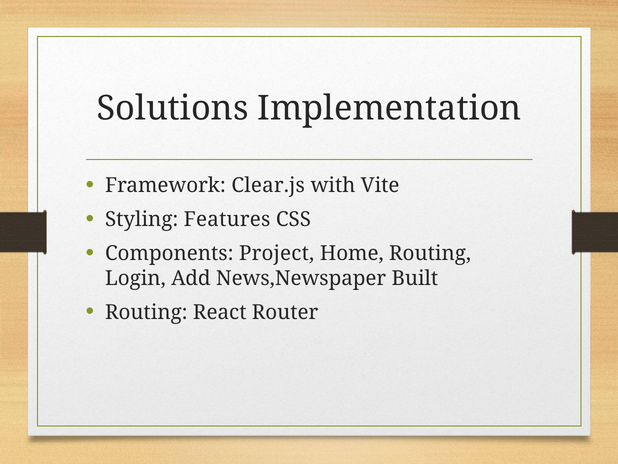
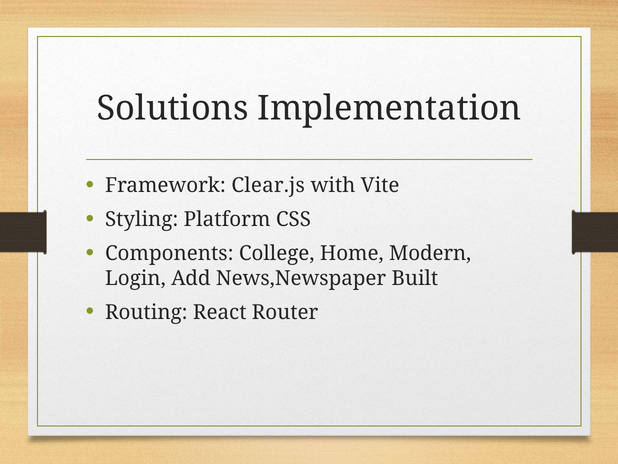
Features: Features -> Platform
Project: Project -> College
Home Routing: Routing -> Modern
